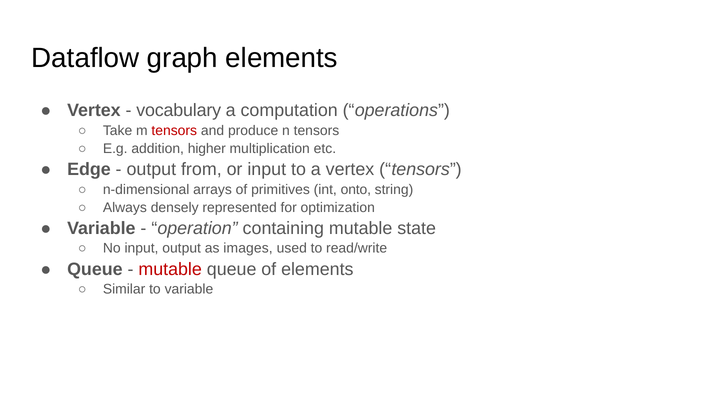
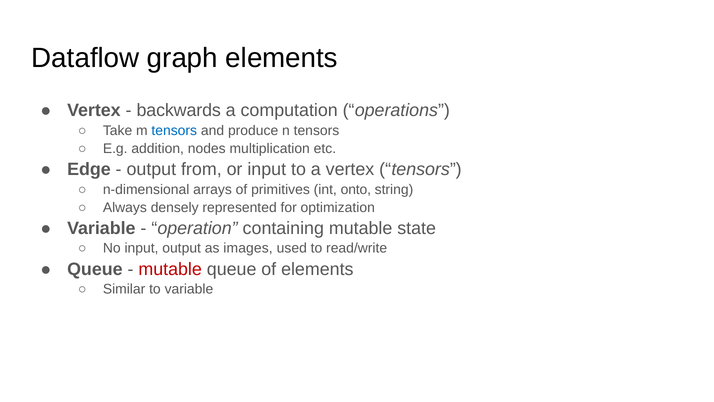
vocabulary: vocabulary -> backwards
tensors at (174, 130) colour: red -> blue
higher: higher -> nodes
